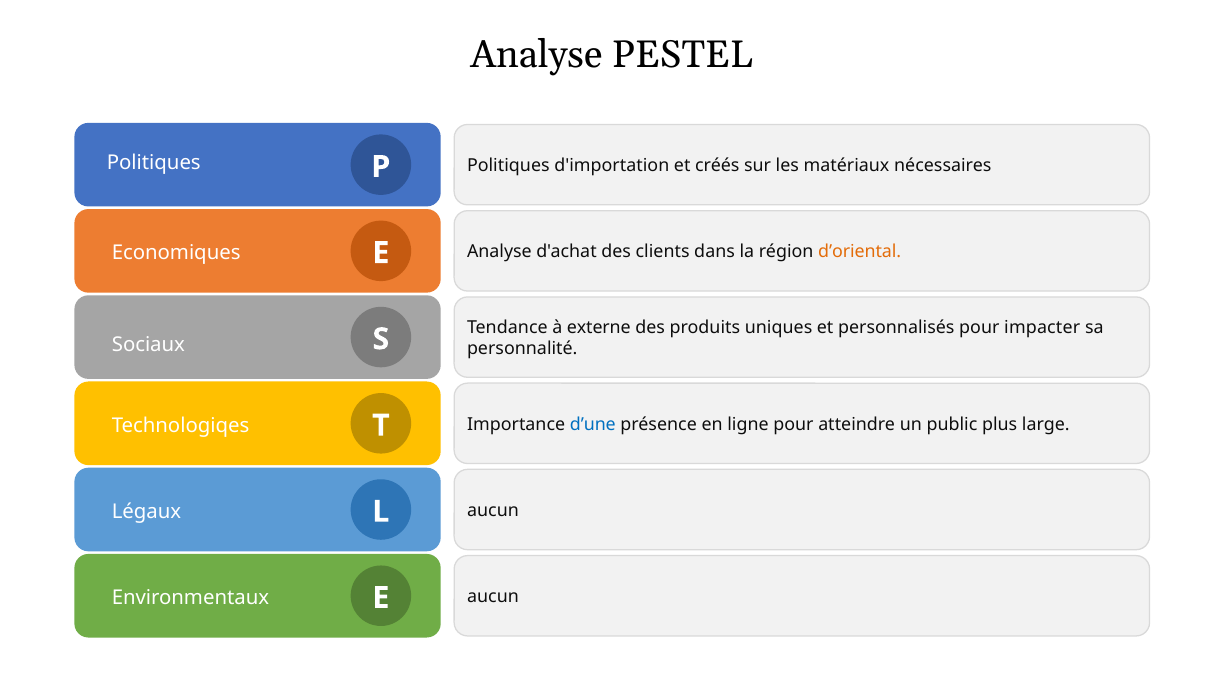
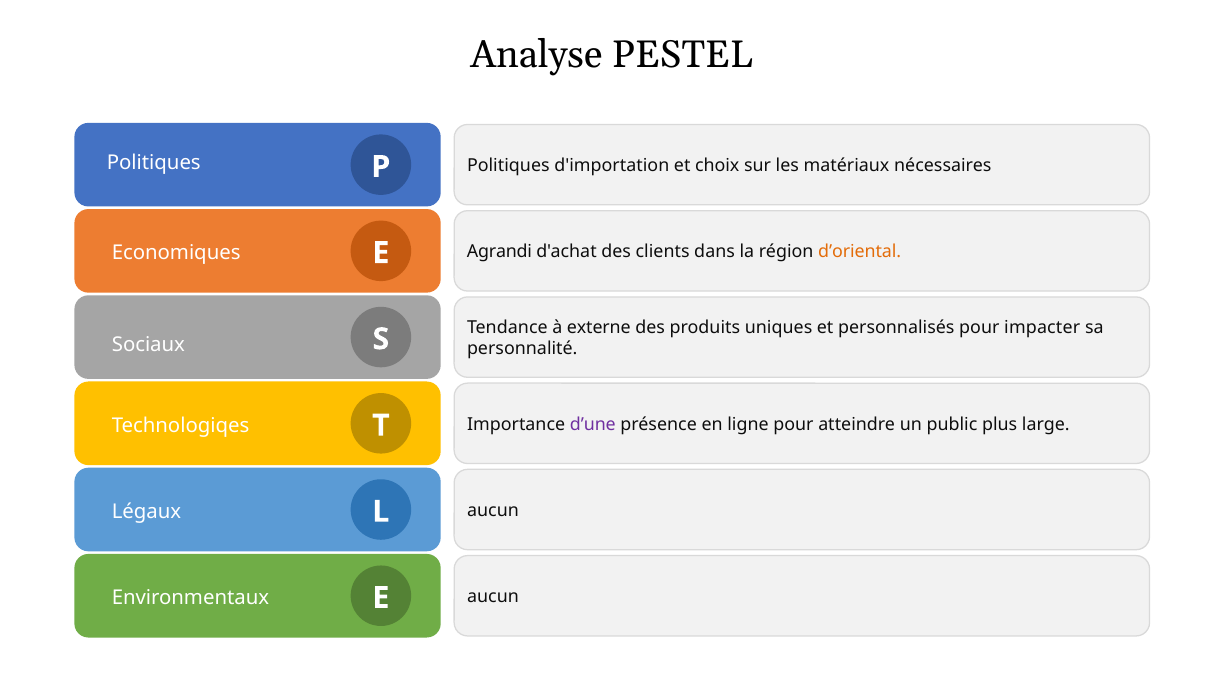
créés: créés -> choix
Analyse at (499, 252): Analyse -> Agrandi
d’une colour: blue -> purple
